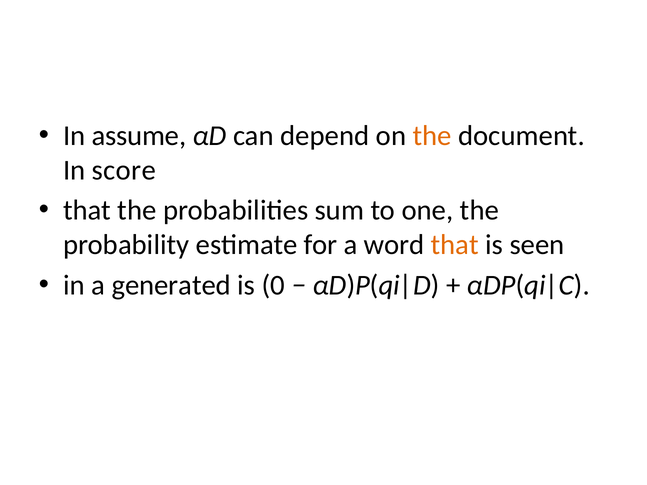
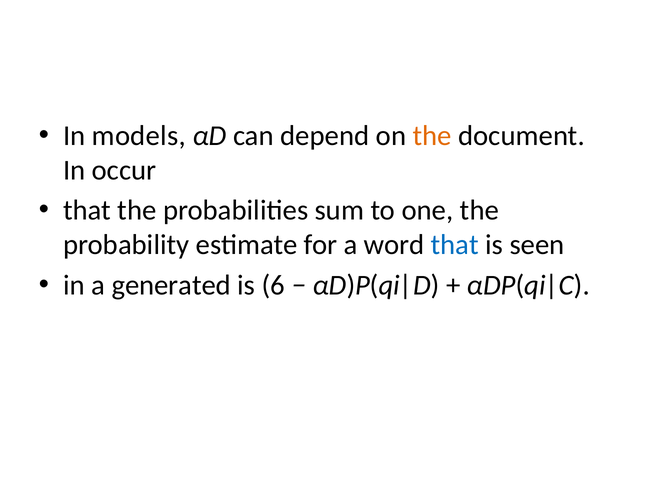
assume: assume -> models
score: score -> occur
that at (455, 245) colour: orange -> blue
0: 0 -> 6
